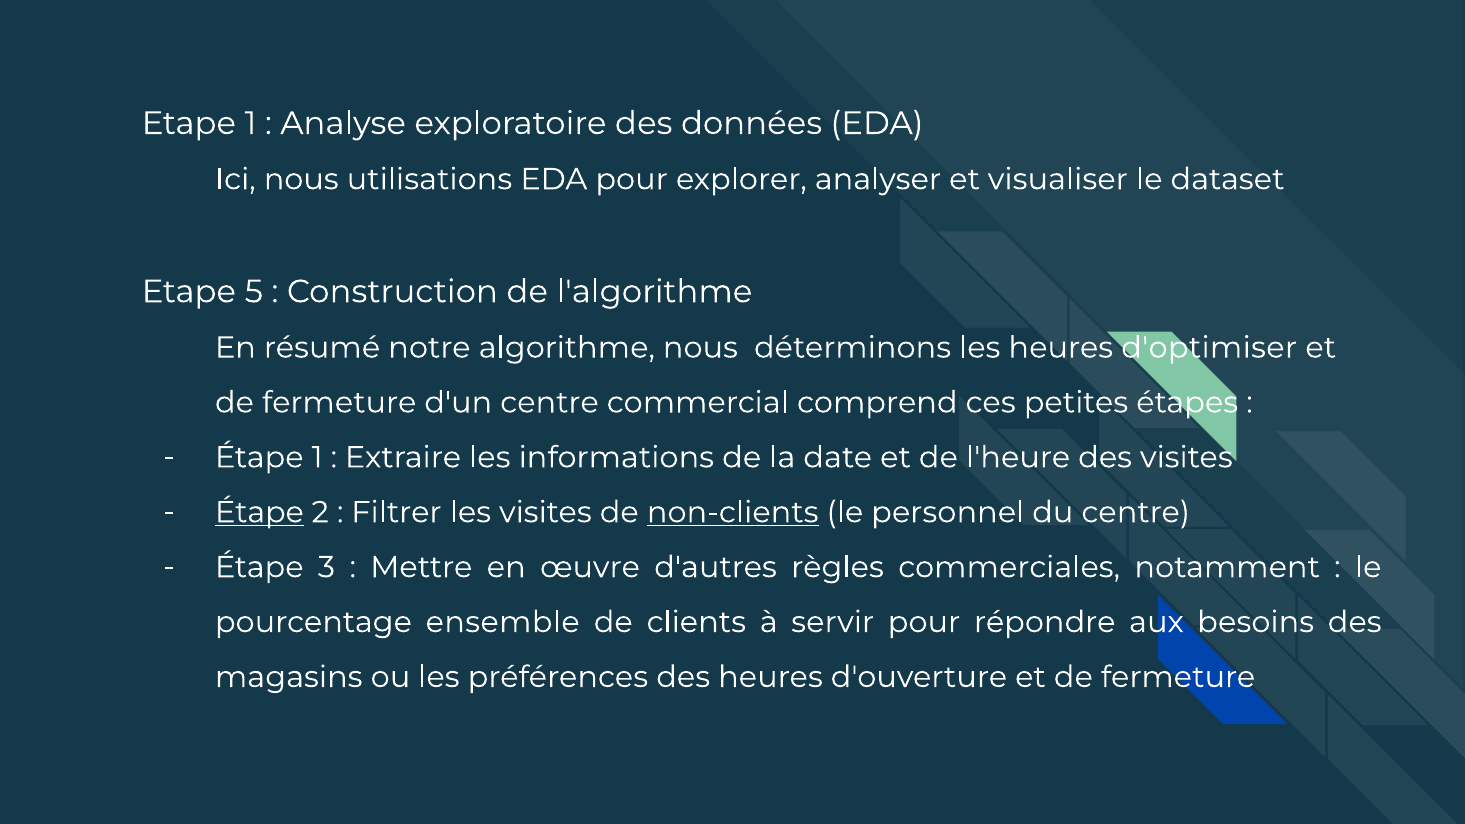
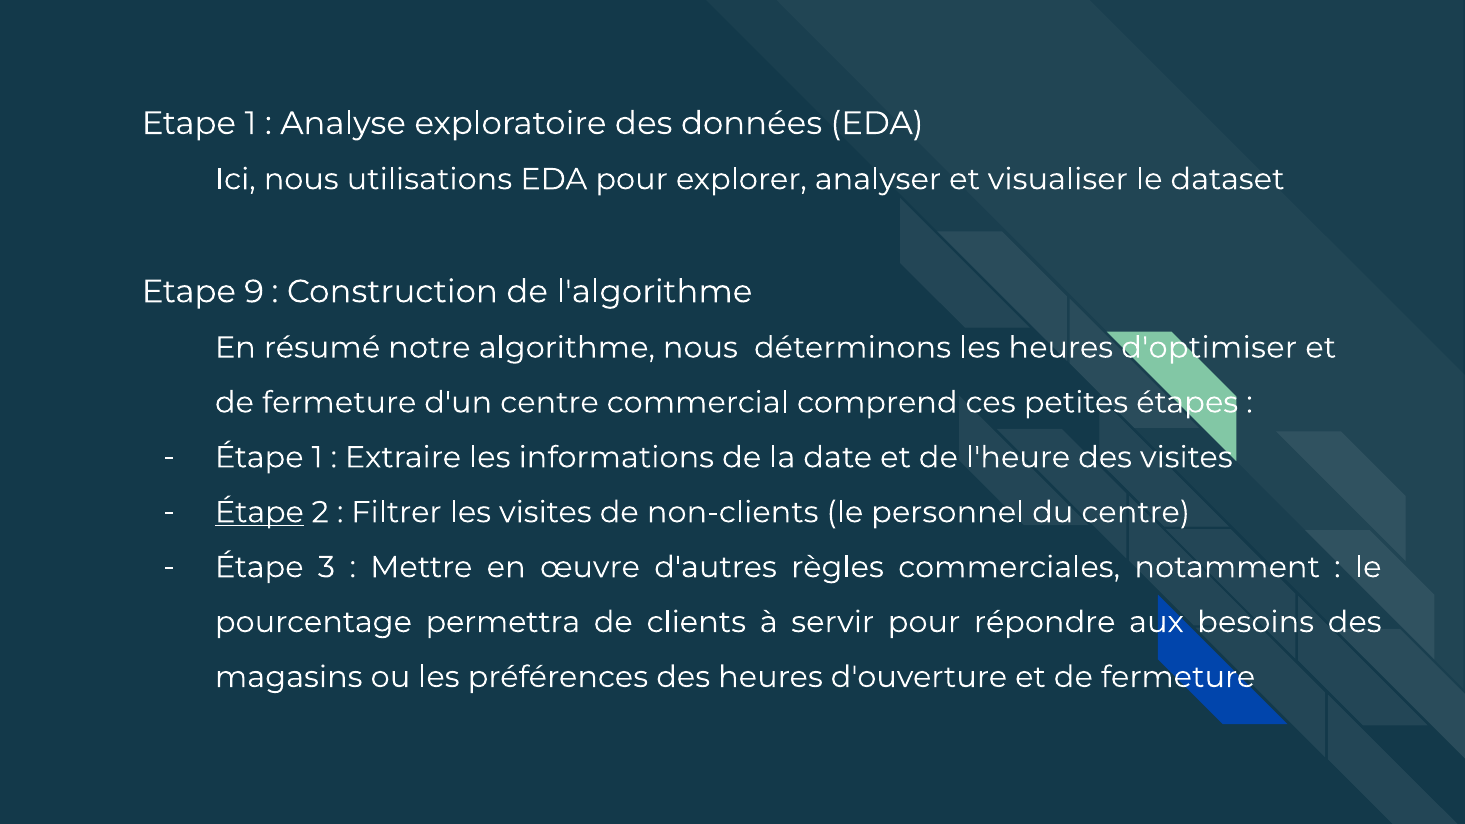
5: 5 -> 9
non-clients underline: present -> none
ensemble: ensemble -> permettra
